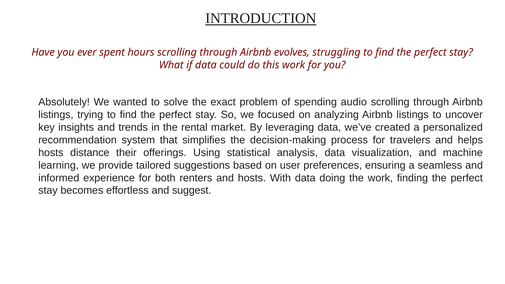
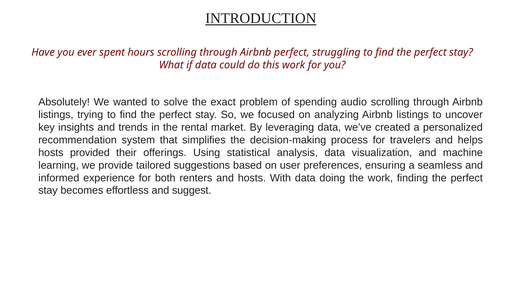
Airbnb evolves: evolves -> perfect
distance: distance -> provided
